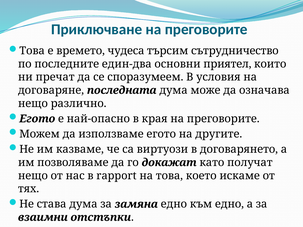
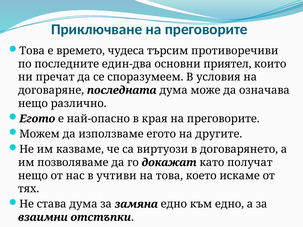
сътрудничество: сътрудничество -> противоречиви
rapport: rapport -> учтиви
